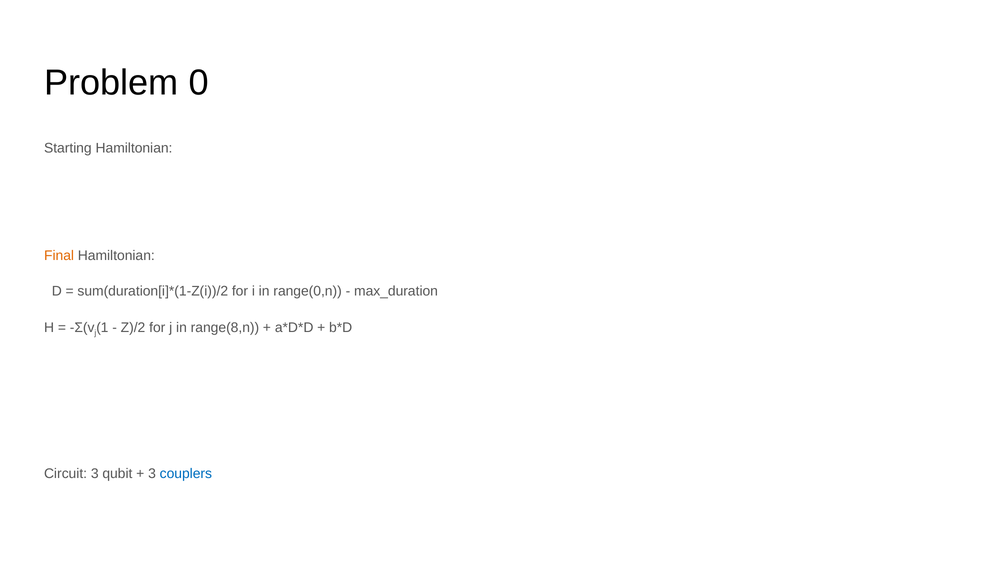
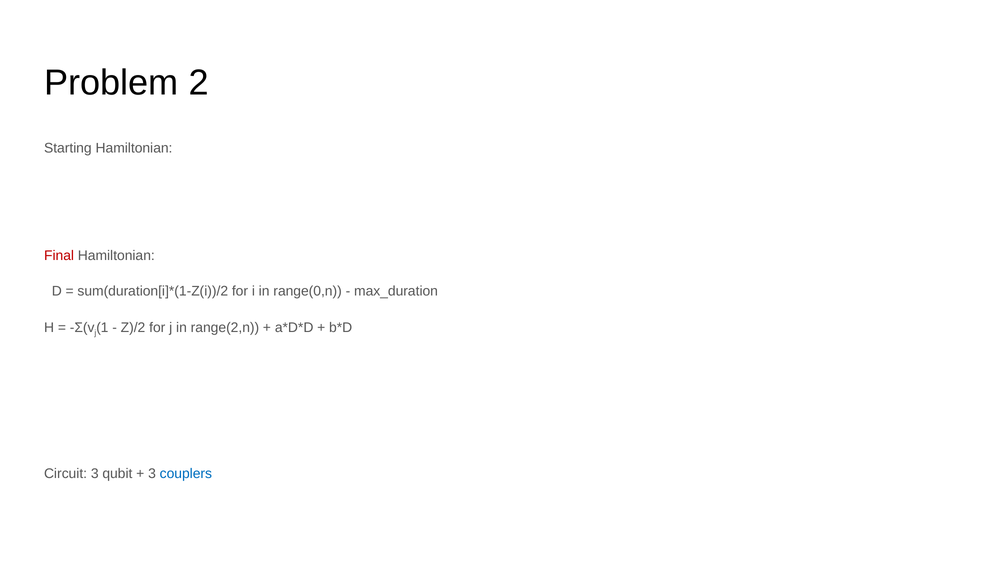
0: 0 -> 2
Final colour: orange -> red
range(8,n: range(8,n -> range(2,n
